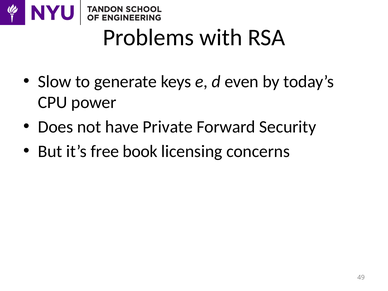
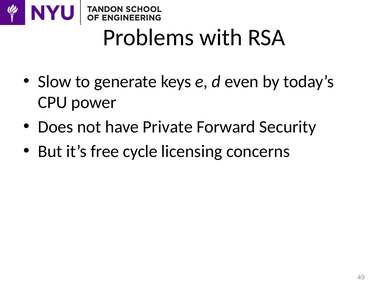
book: book -> cycle
